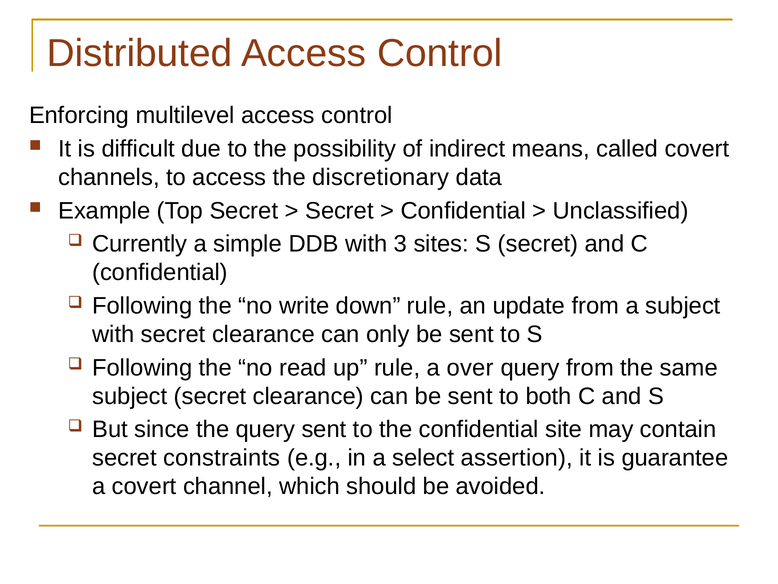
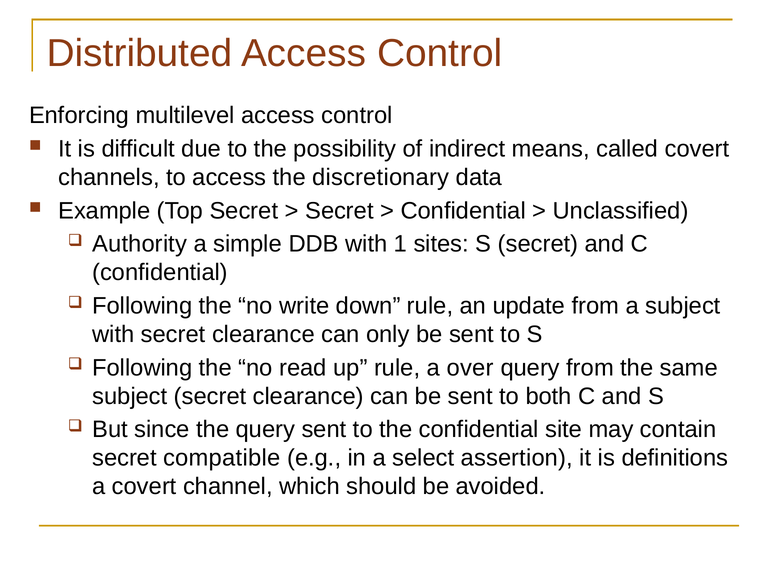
Currently: Currently -> Authority
3: 3 -> 1
constraints: constraints -> compatible
guarantee: guarantee -> definitions
